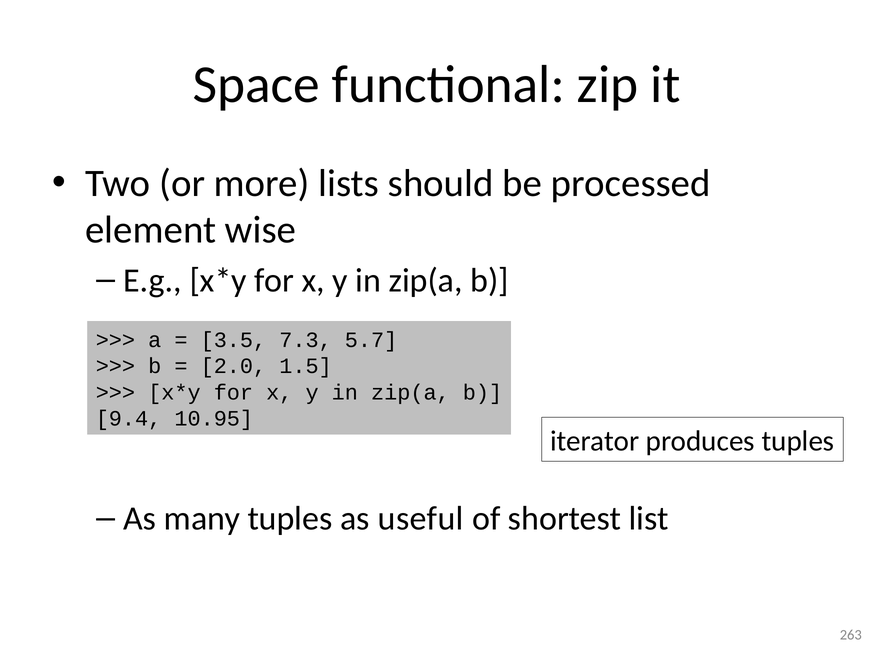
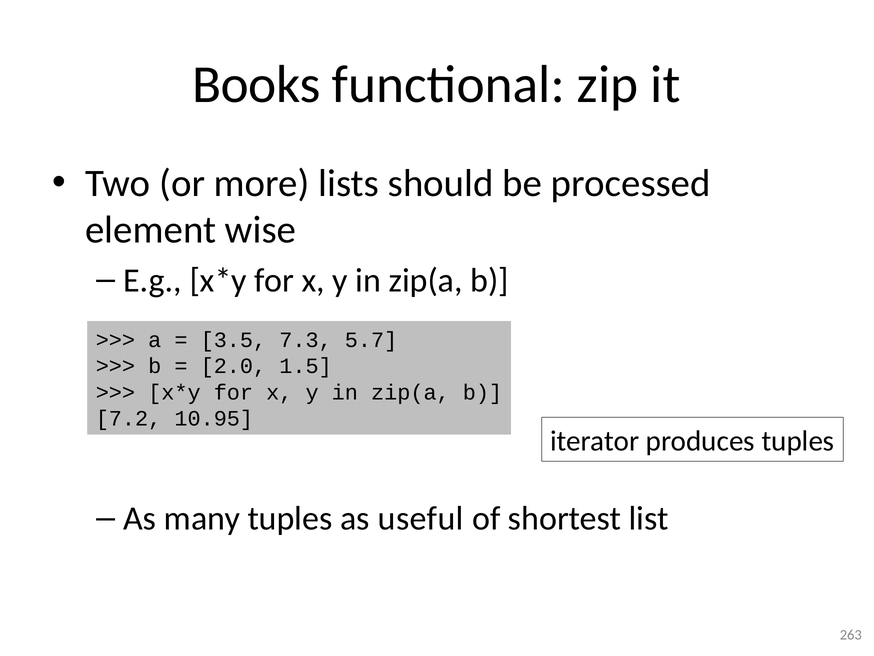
Space: Space -> Books
9.4: 9.4 -> 7.2
